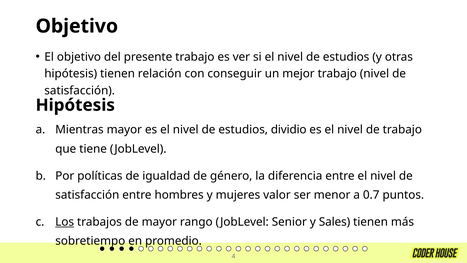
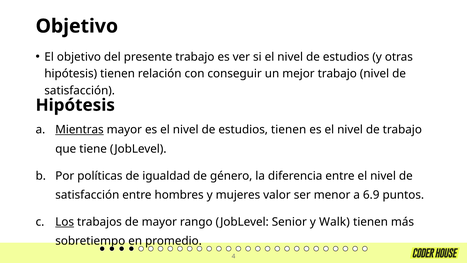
Mientras underline: none -> present
estudios dividio: dividio -> tienen
0.7: 0.7 -> 6.9
Sales: Sales -> Walk
